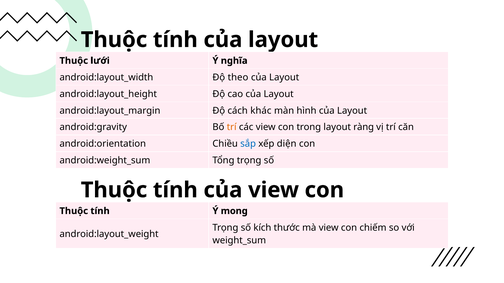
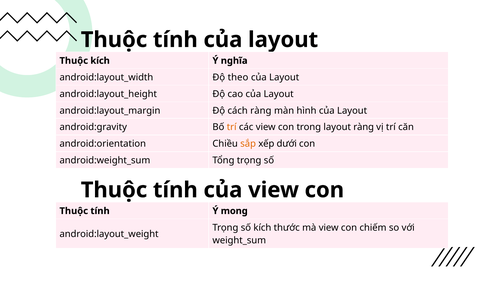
Thuộc lưới: lưới -> kích
cách khác: khác -> ràng
sắp colour: blue -> orange
diện: diện -> dưới
